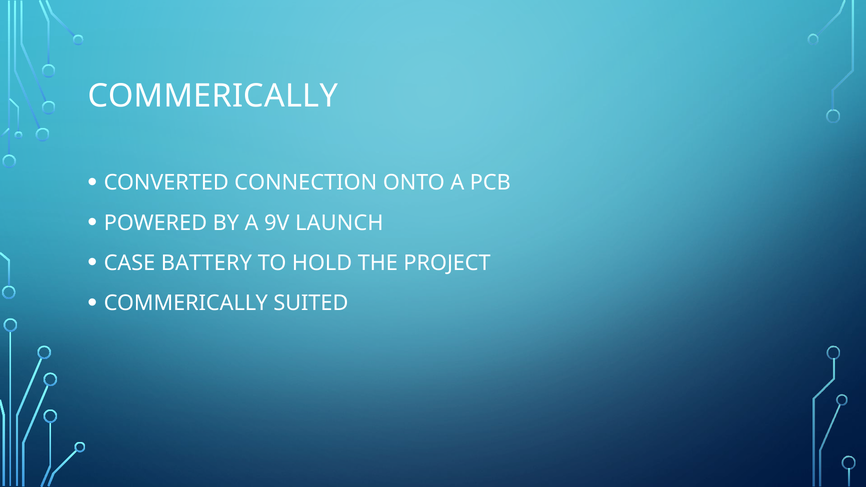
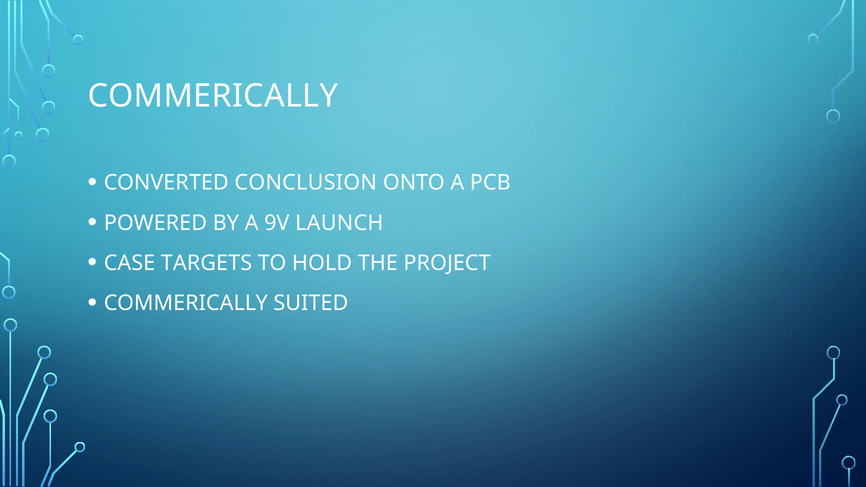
CONNECTION: CONNECTION -> CONCLUSION
BATTERY: BATTERY -> TARGETS
